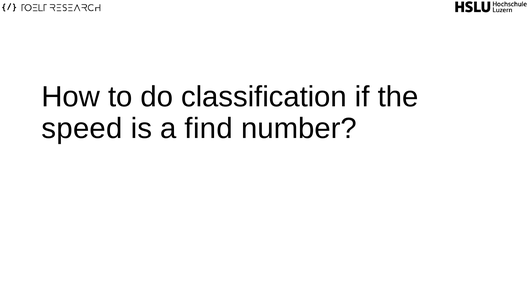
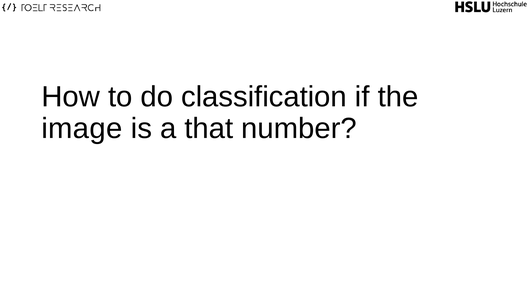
speed: speed -> image
find: find -> that
